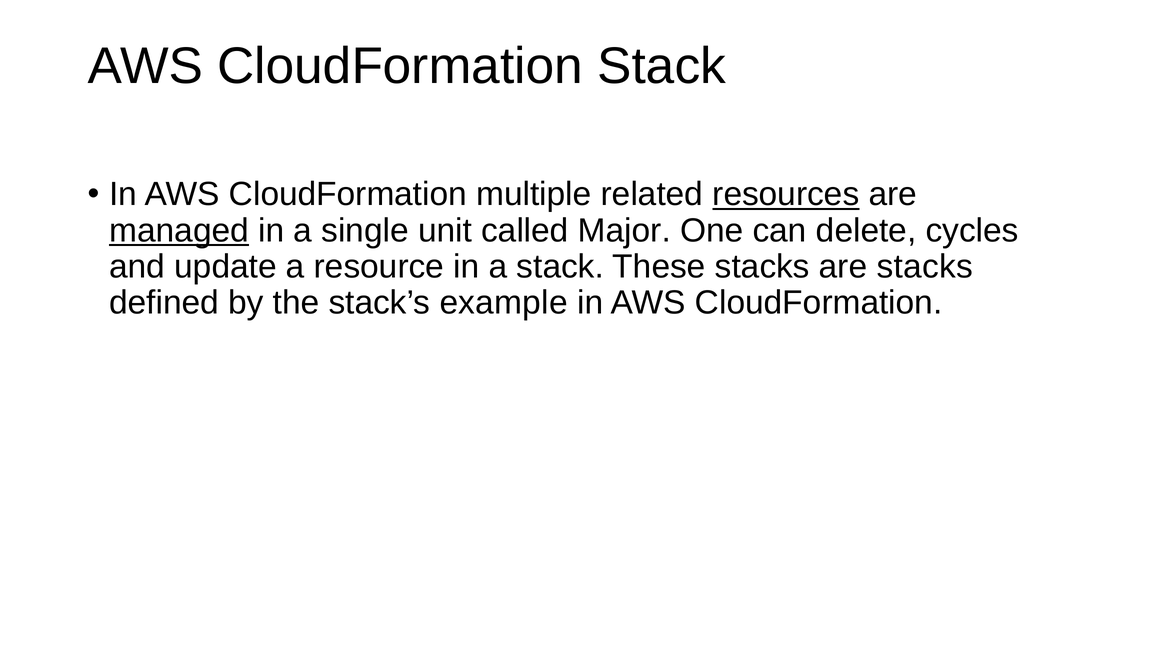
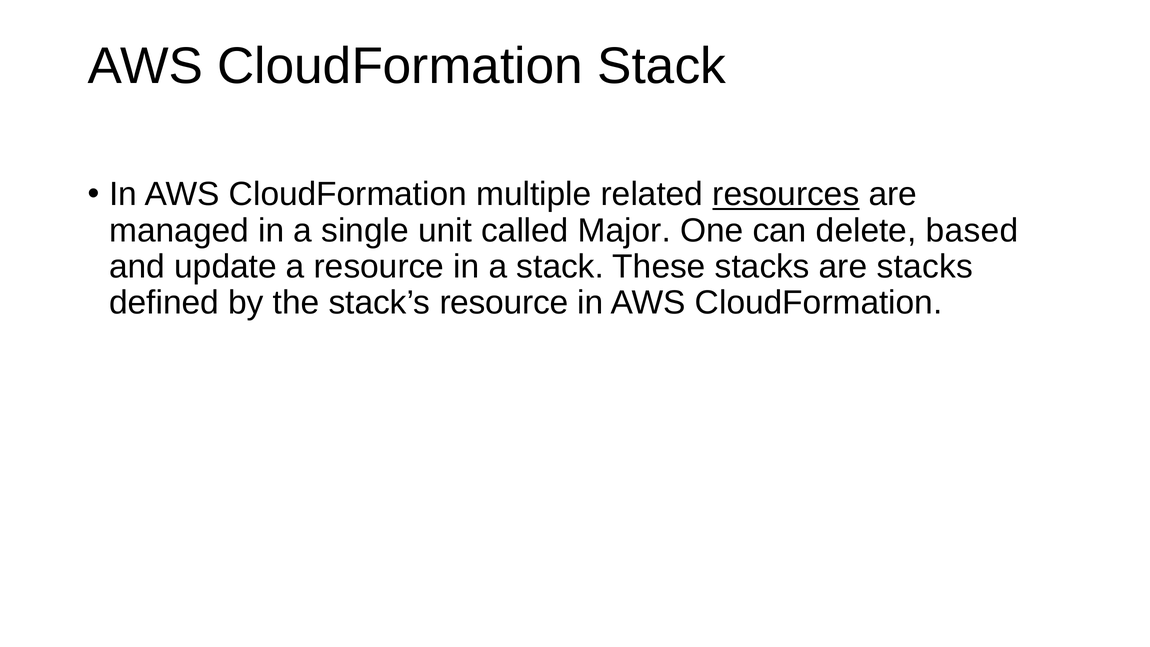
managed underline: present -> none
cycles: cycles -> based
stack’s example: example -> resource
